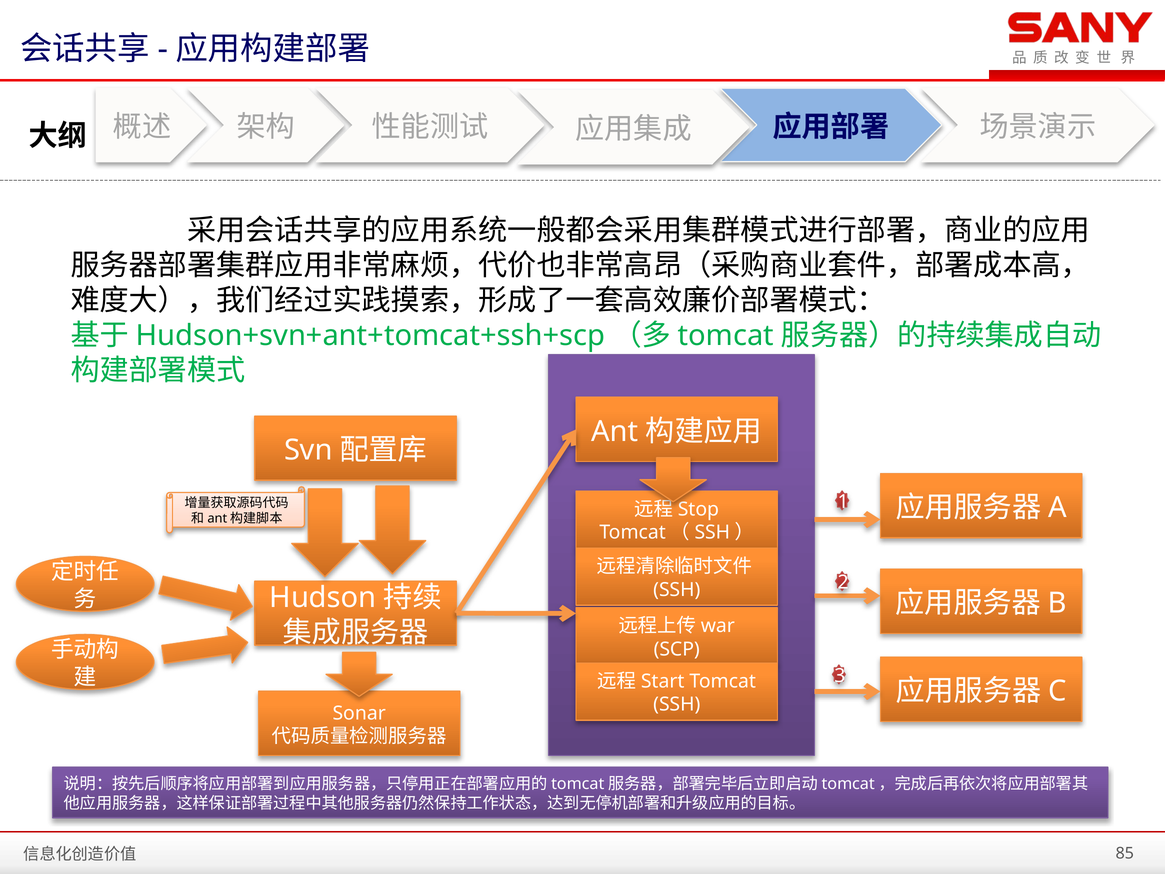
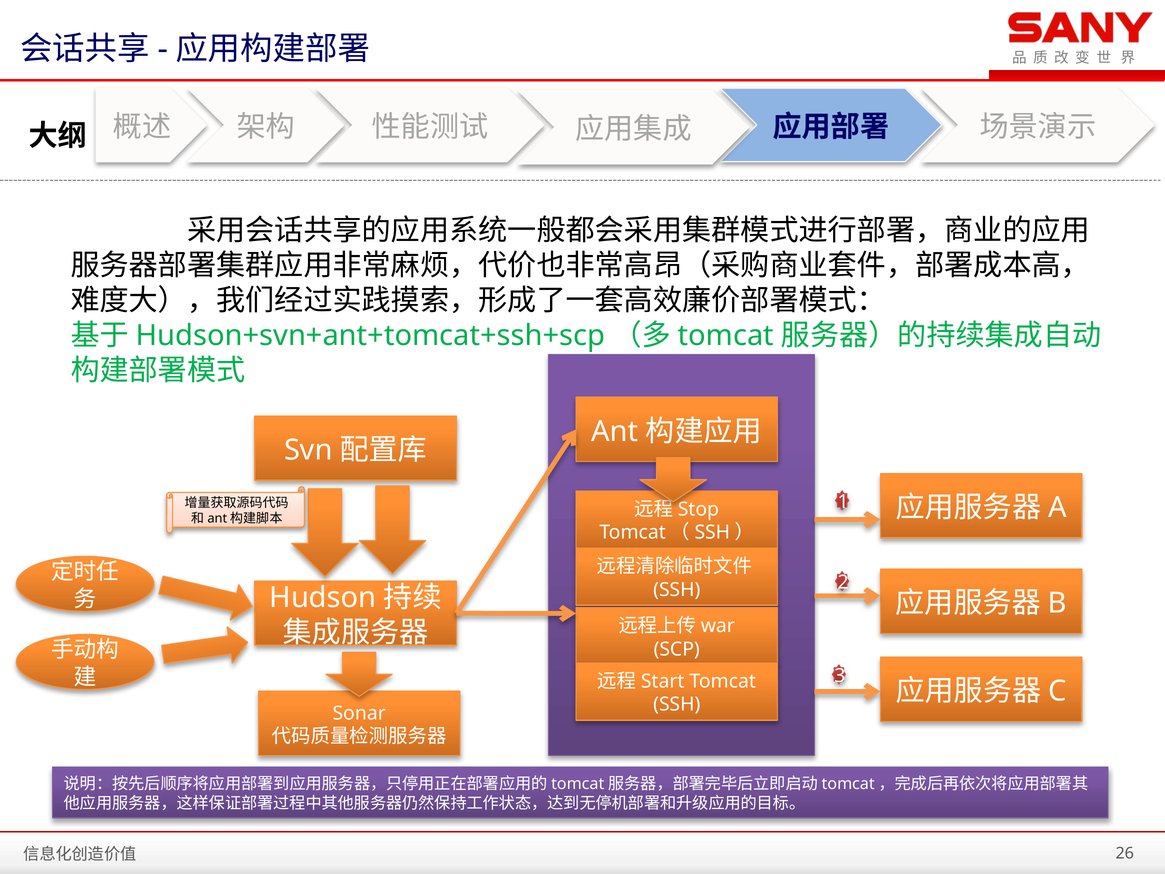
85: 85 -> 26
